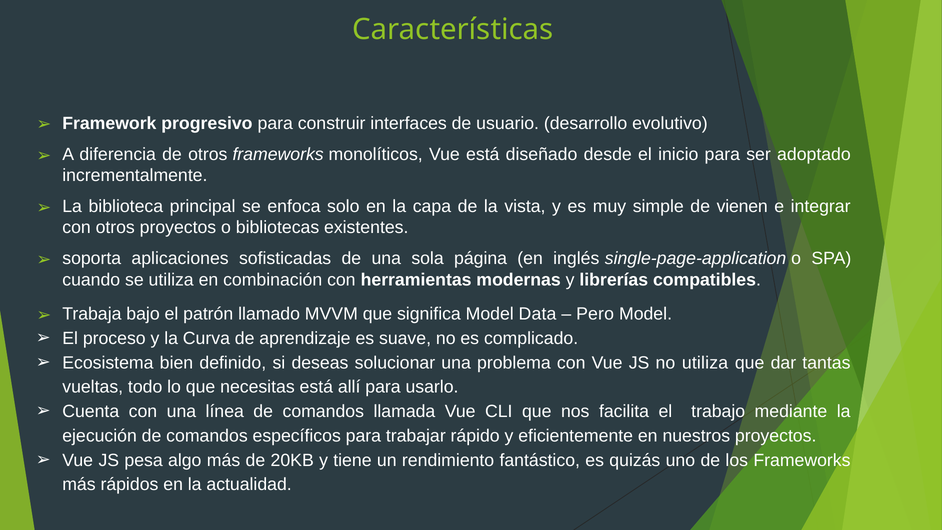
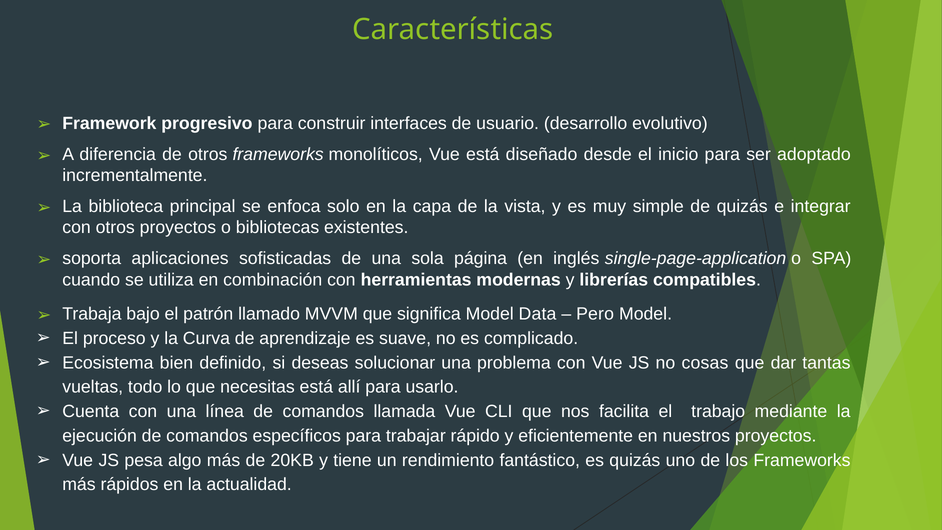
de vienen: vienen -> quizás
no utiliza: utiliza -> cosas
